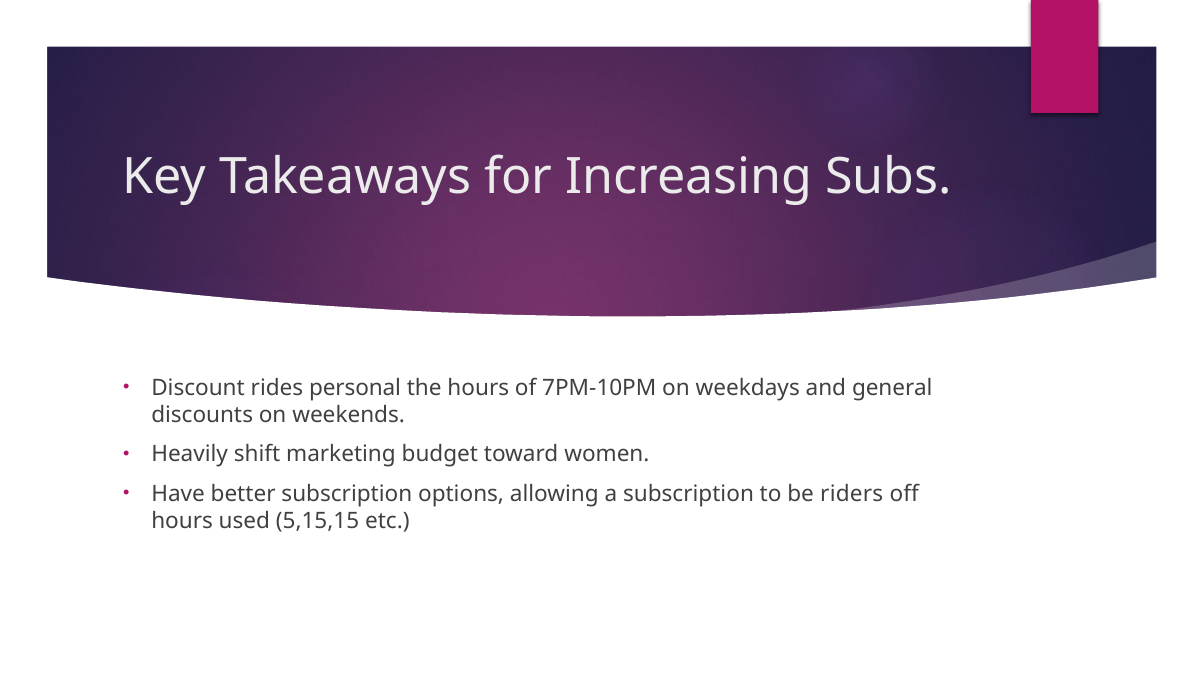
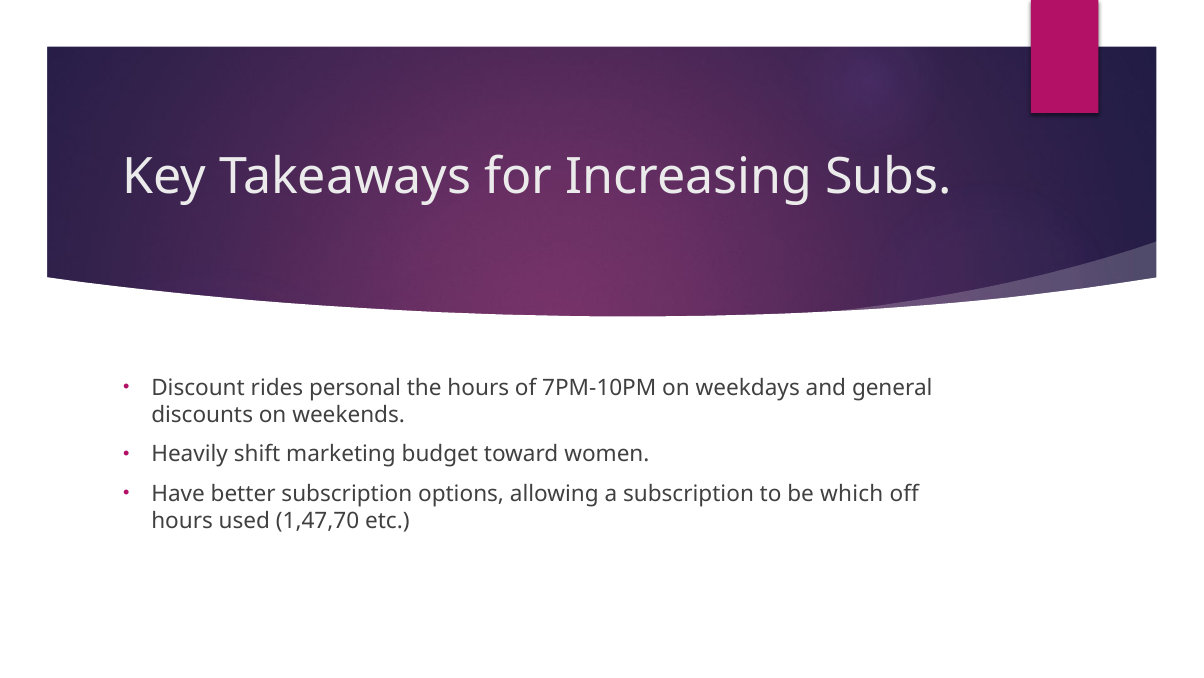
riders: riders -> which
5,15,15: 5,15,15 -> 1,47,70
